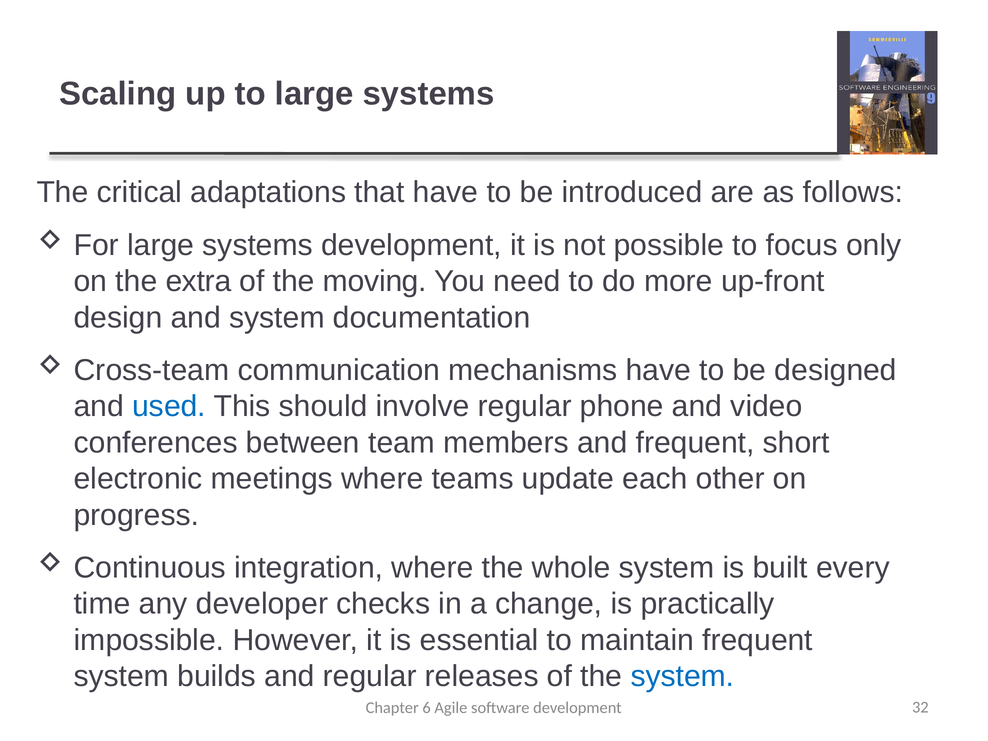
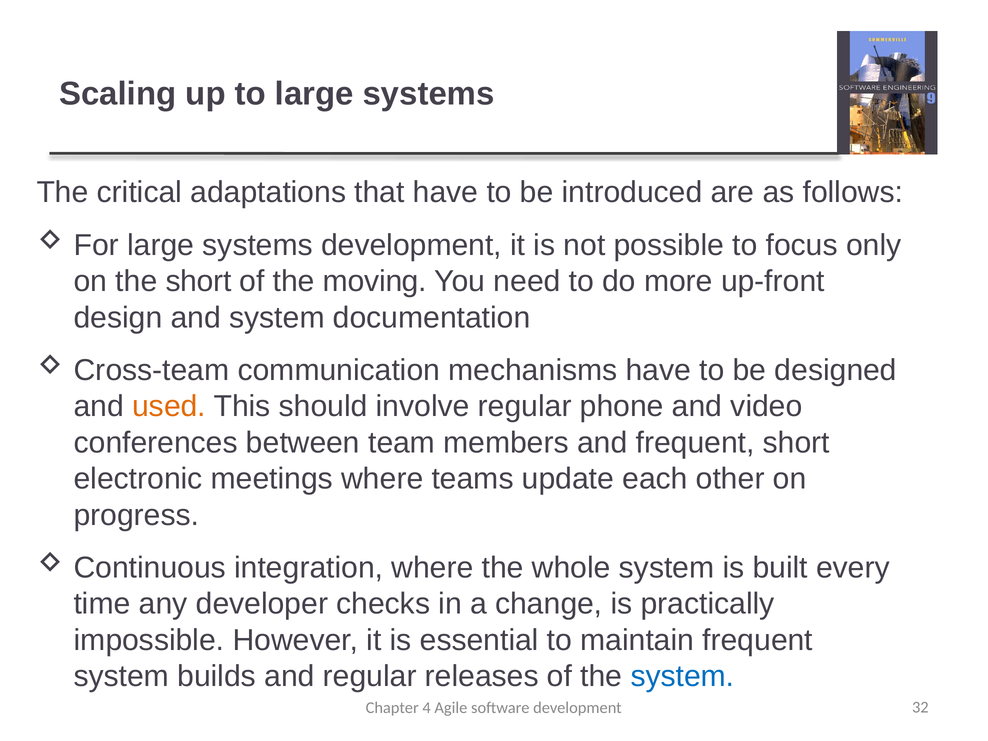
the extra: extra -> short
used colour: blue -> orange
6: 6 -> 4
